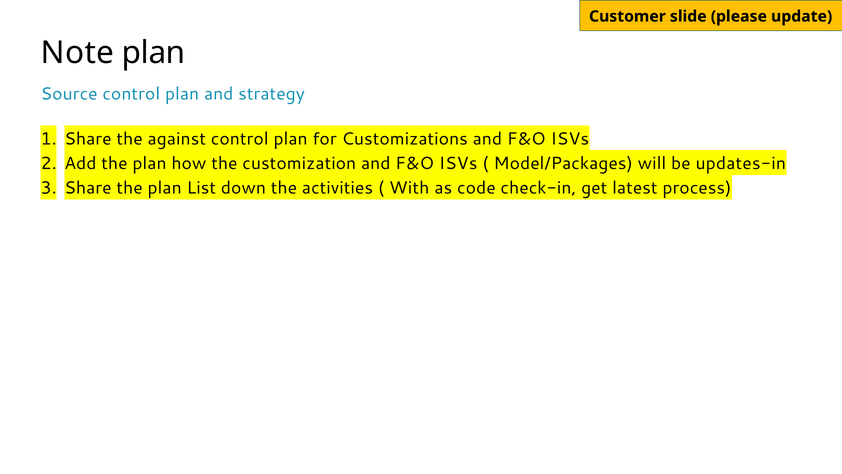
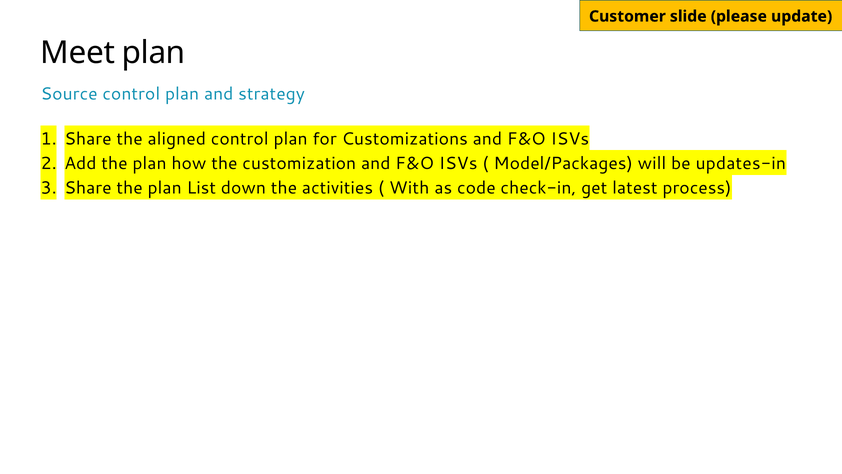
Note: Note -> Meet
against: against -> aligned
